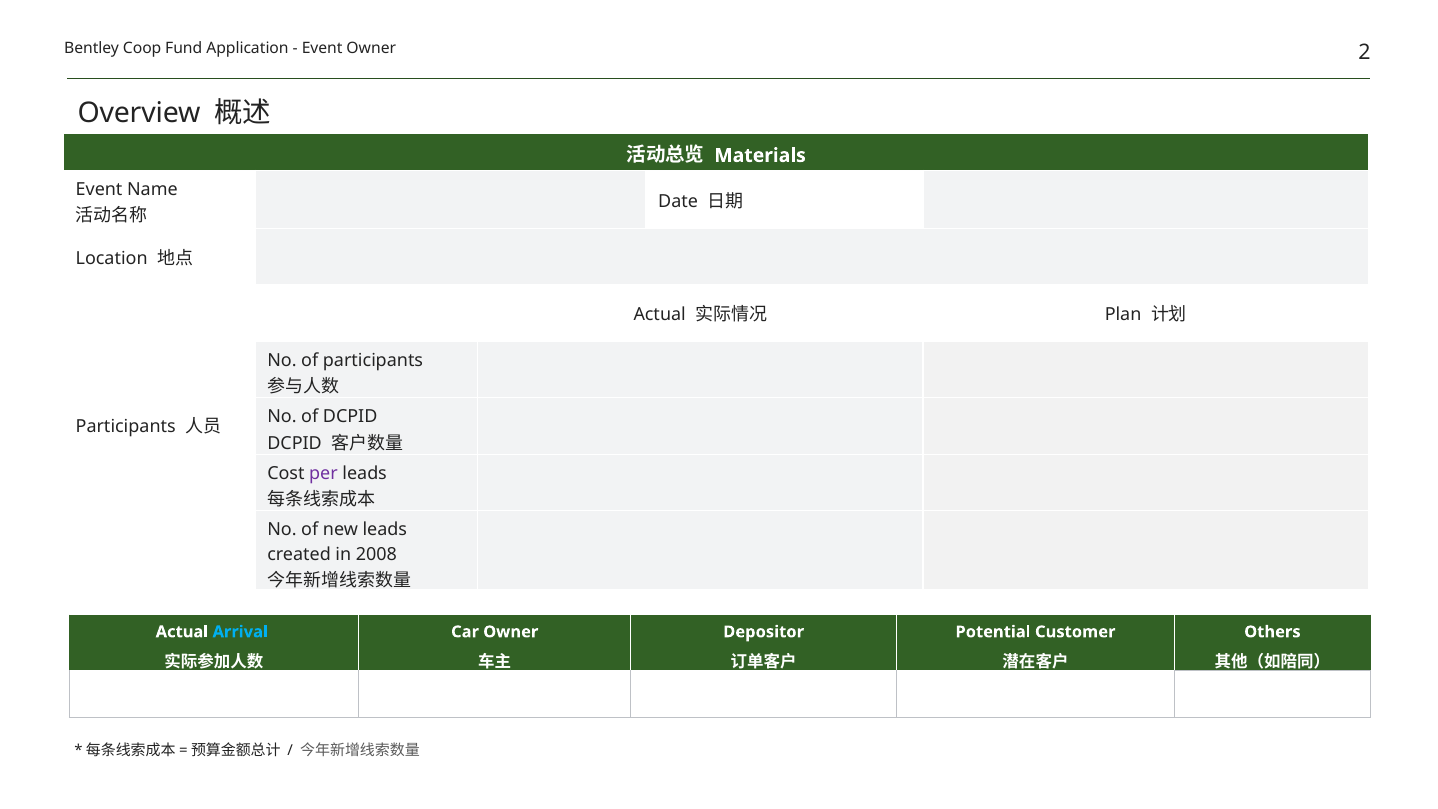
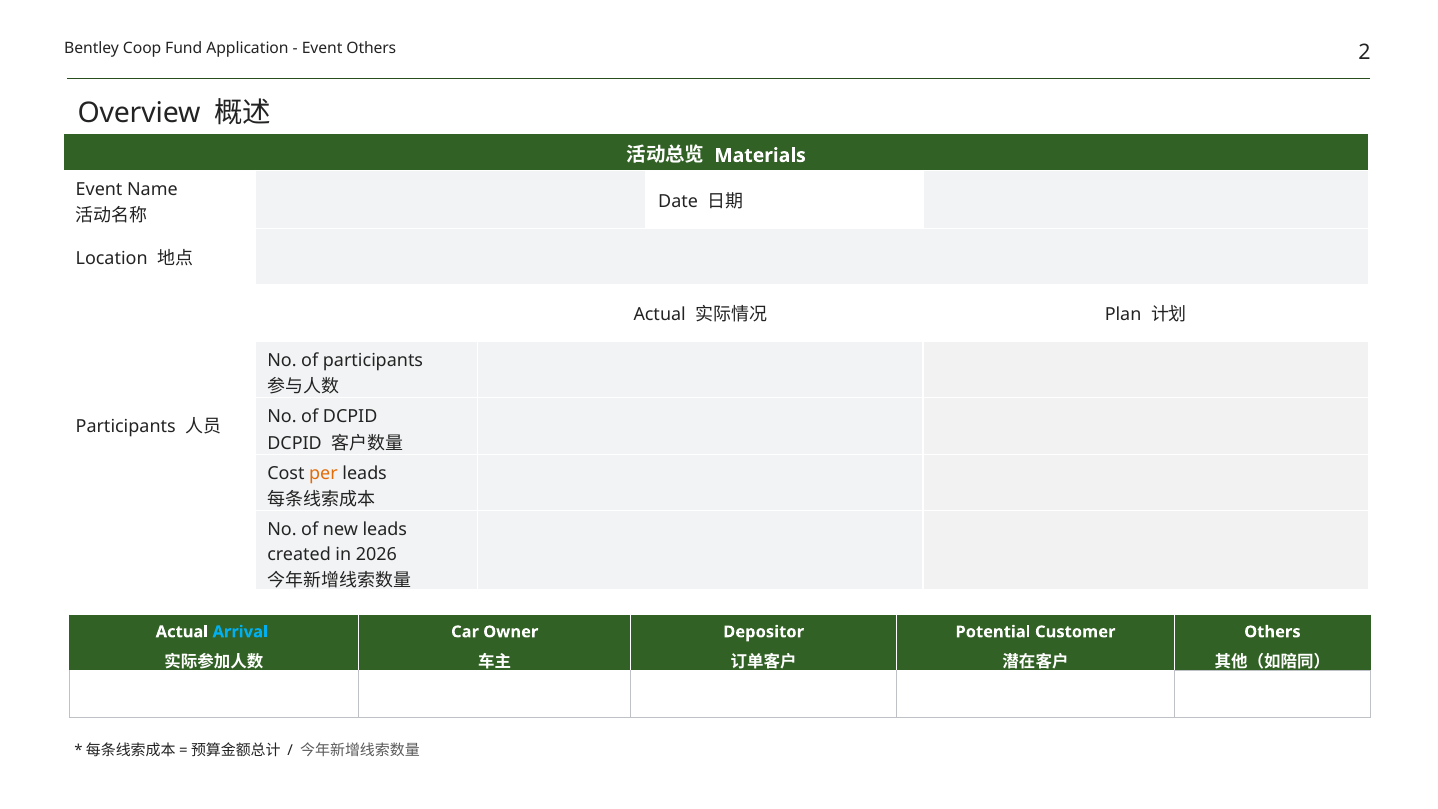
Event Owner: Owner -> Others
per colour: purple -> orange
2008: 2008 -> 2026
